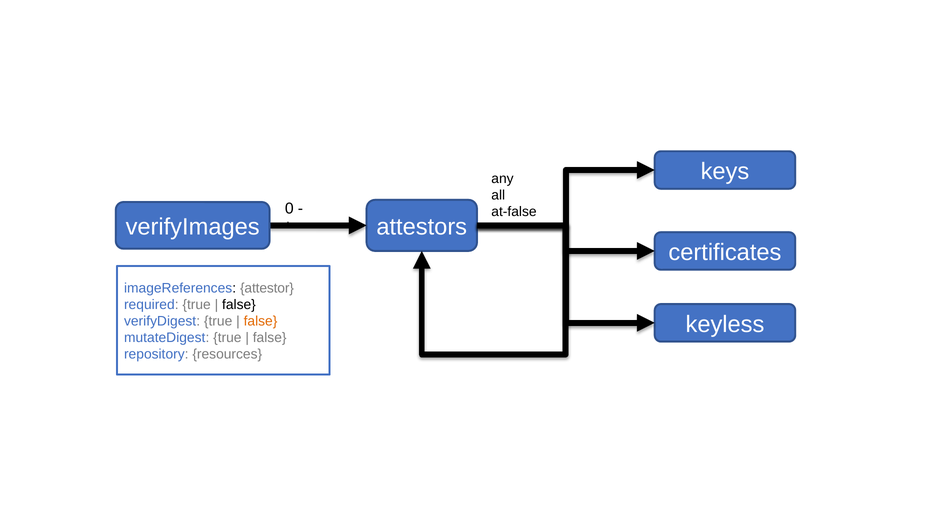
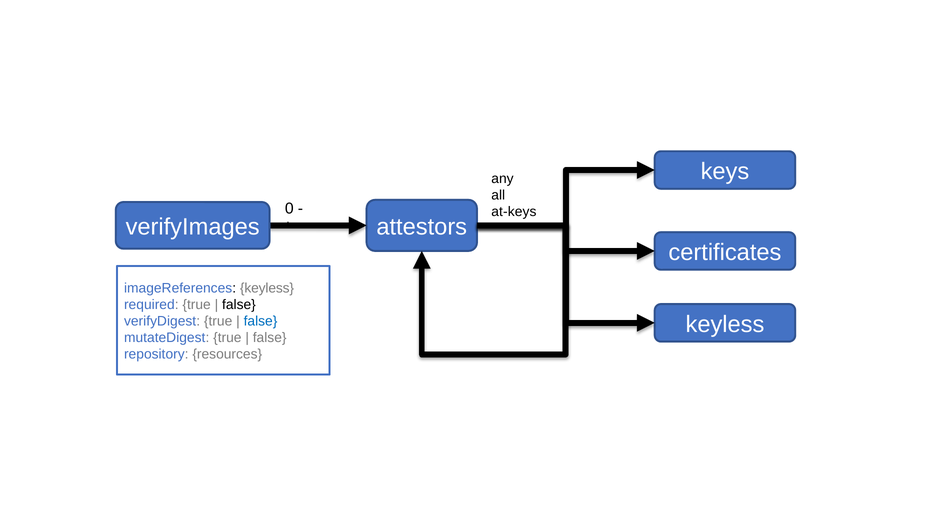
at-false: at-false -> at-keys
imageReferences attestor: attestor -> keyless
false at (260, 321) colour: orange -> blue
